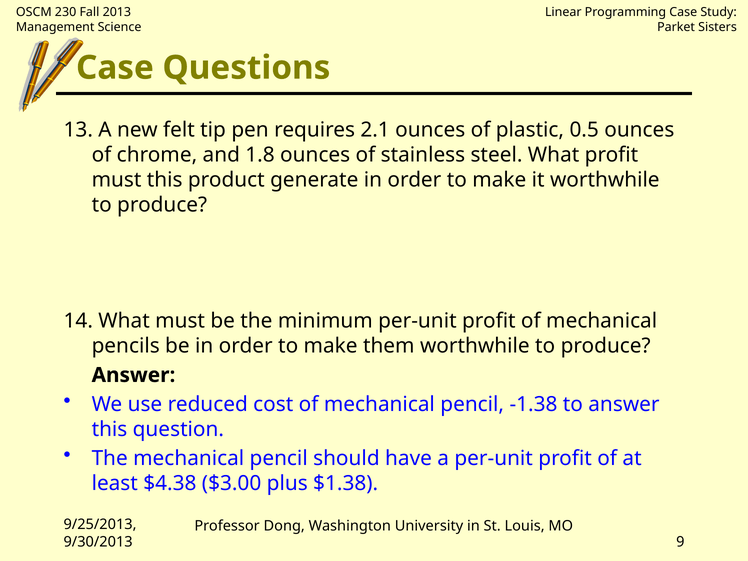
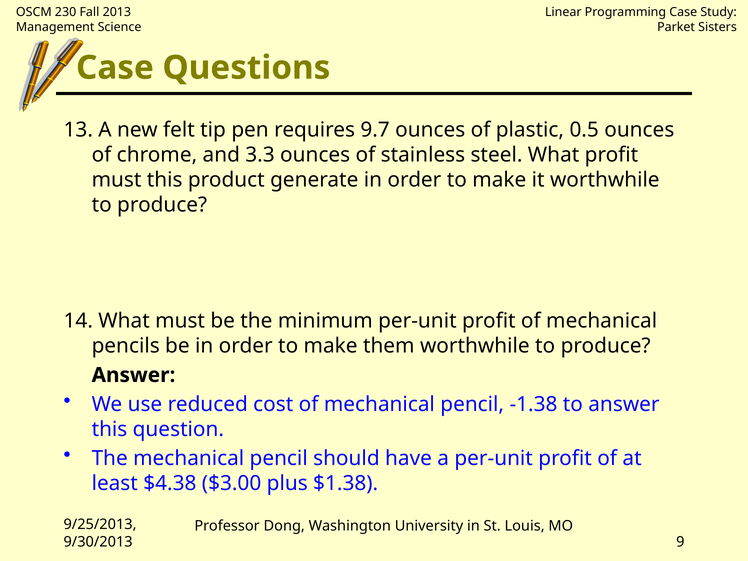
2.1: 2.1 -> 9.7
1.8: 1.8 -> 3.3
